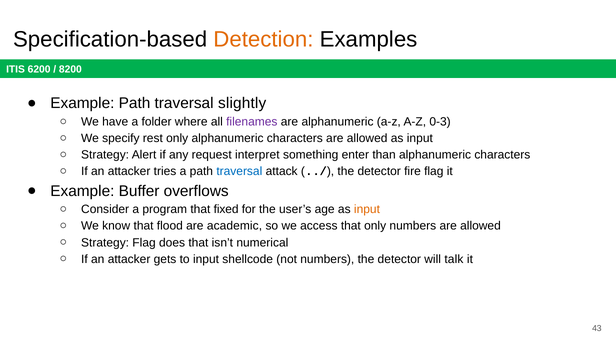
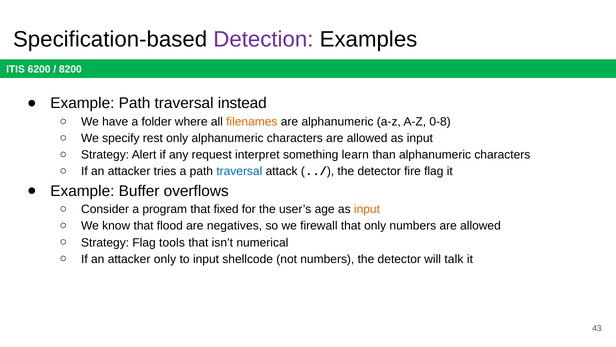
Detection colour: orange -> purple
slightly: slightly -> instead
filenames colour: purple -> orange
0-3: 0-3 -> 0-8
enter: enter -> learn
academic: academic -> negatives
access: access -> firewall
does: does -> tools
attacker gets: gets -> only
